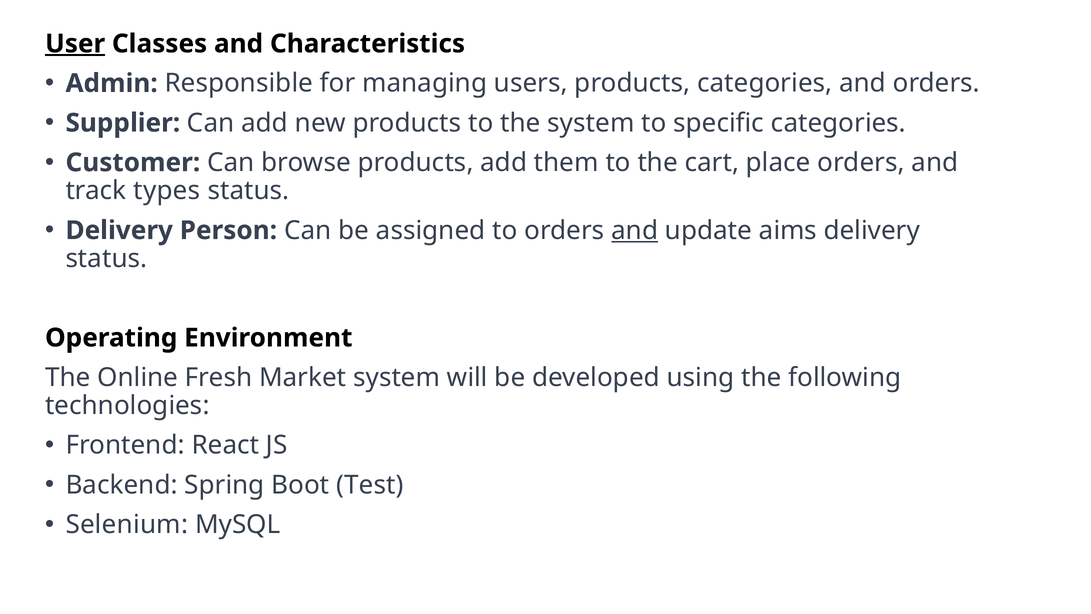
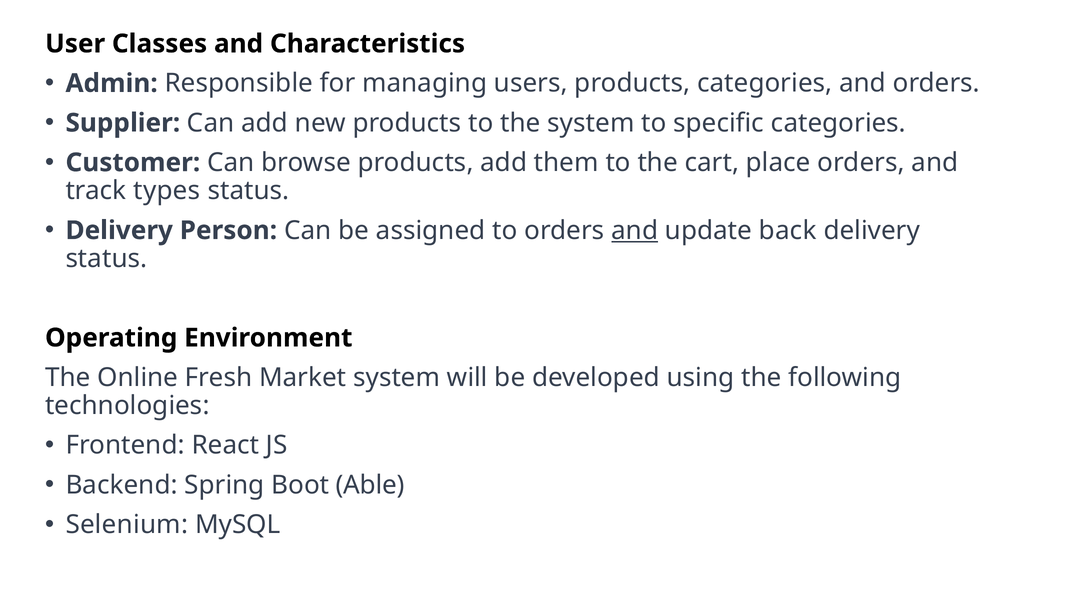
User underline: present -> none
aims: aims -> back
Test: Test -> Able
